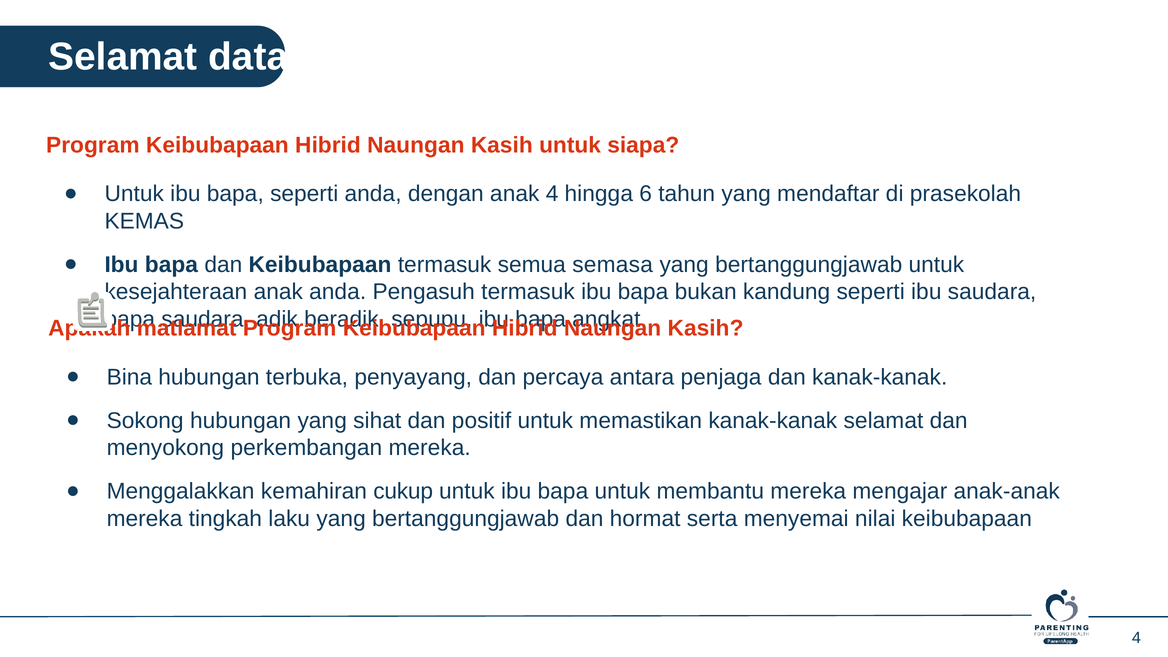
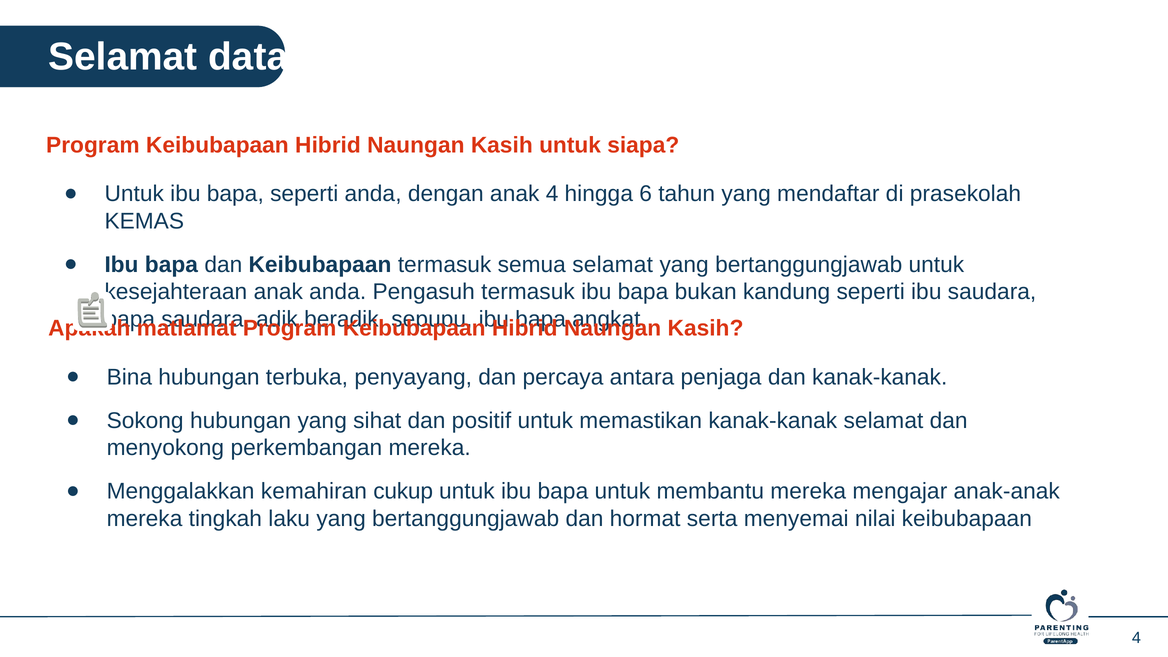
semua semasa: semasa -> selamat
